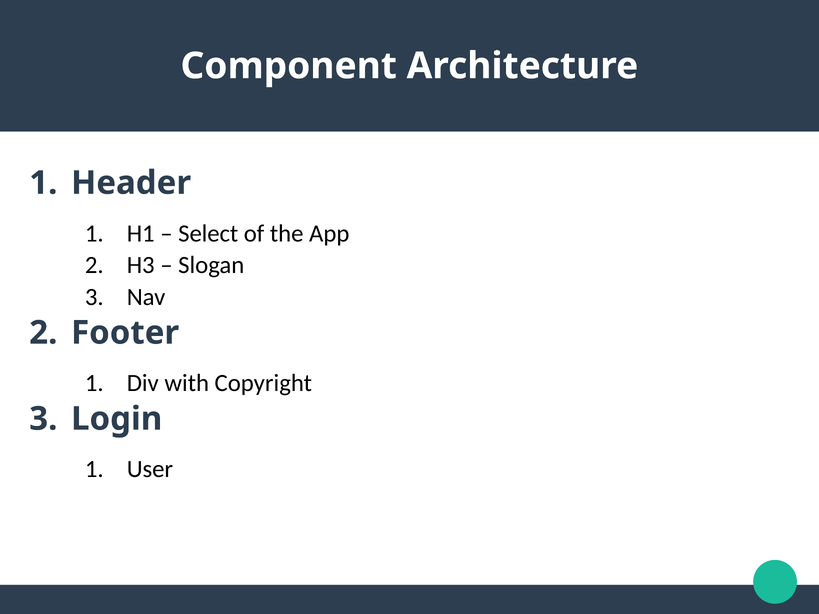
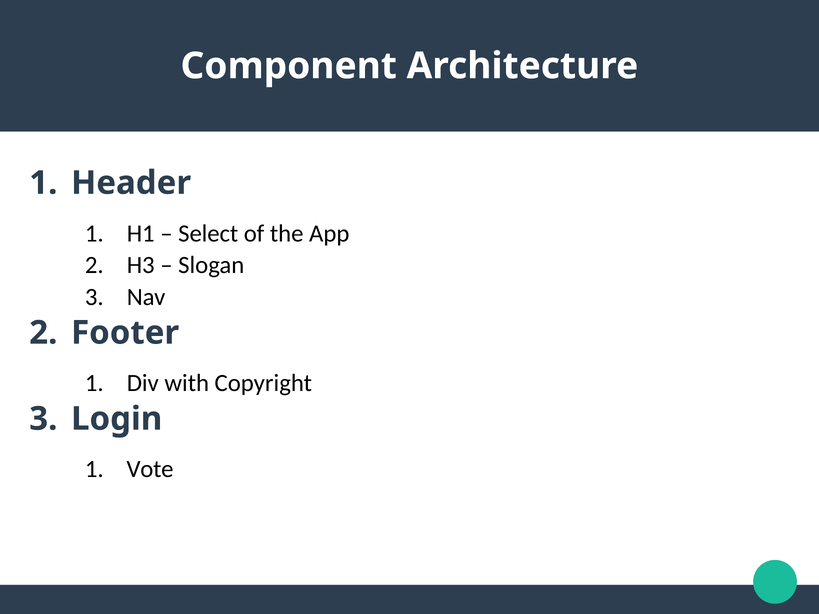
User: User -> Vote
